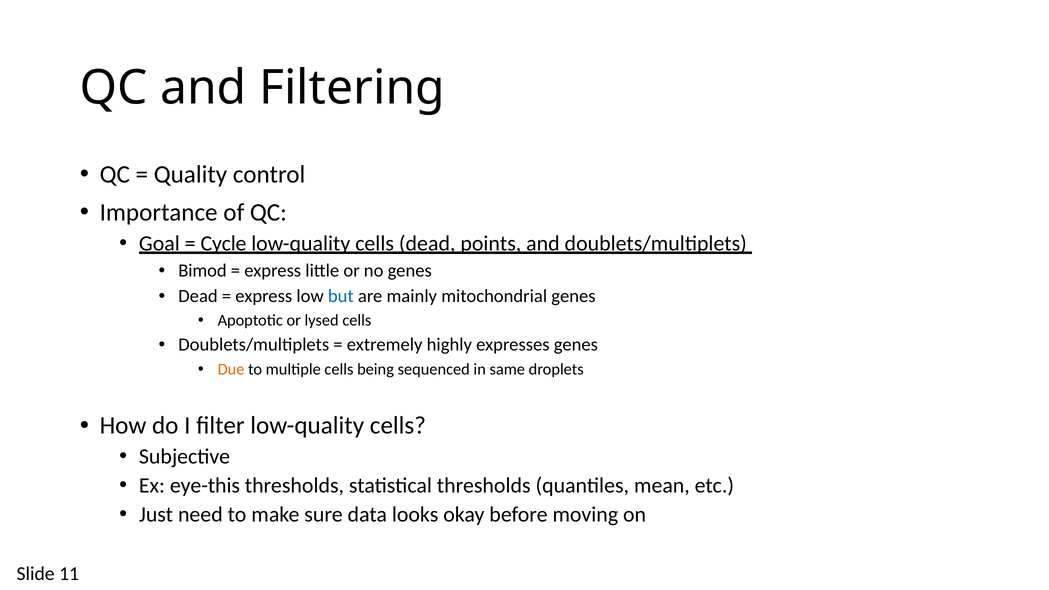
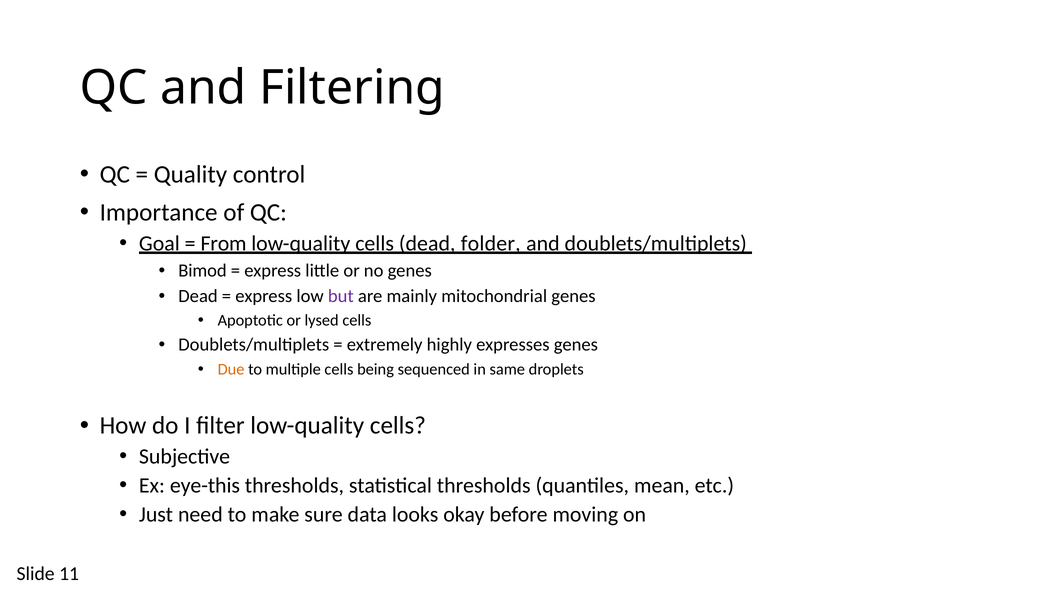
Cycle: Cycle -> From
points: points -> folder
but colour: blue -> purple
